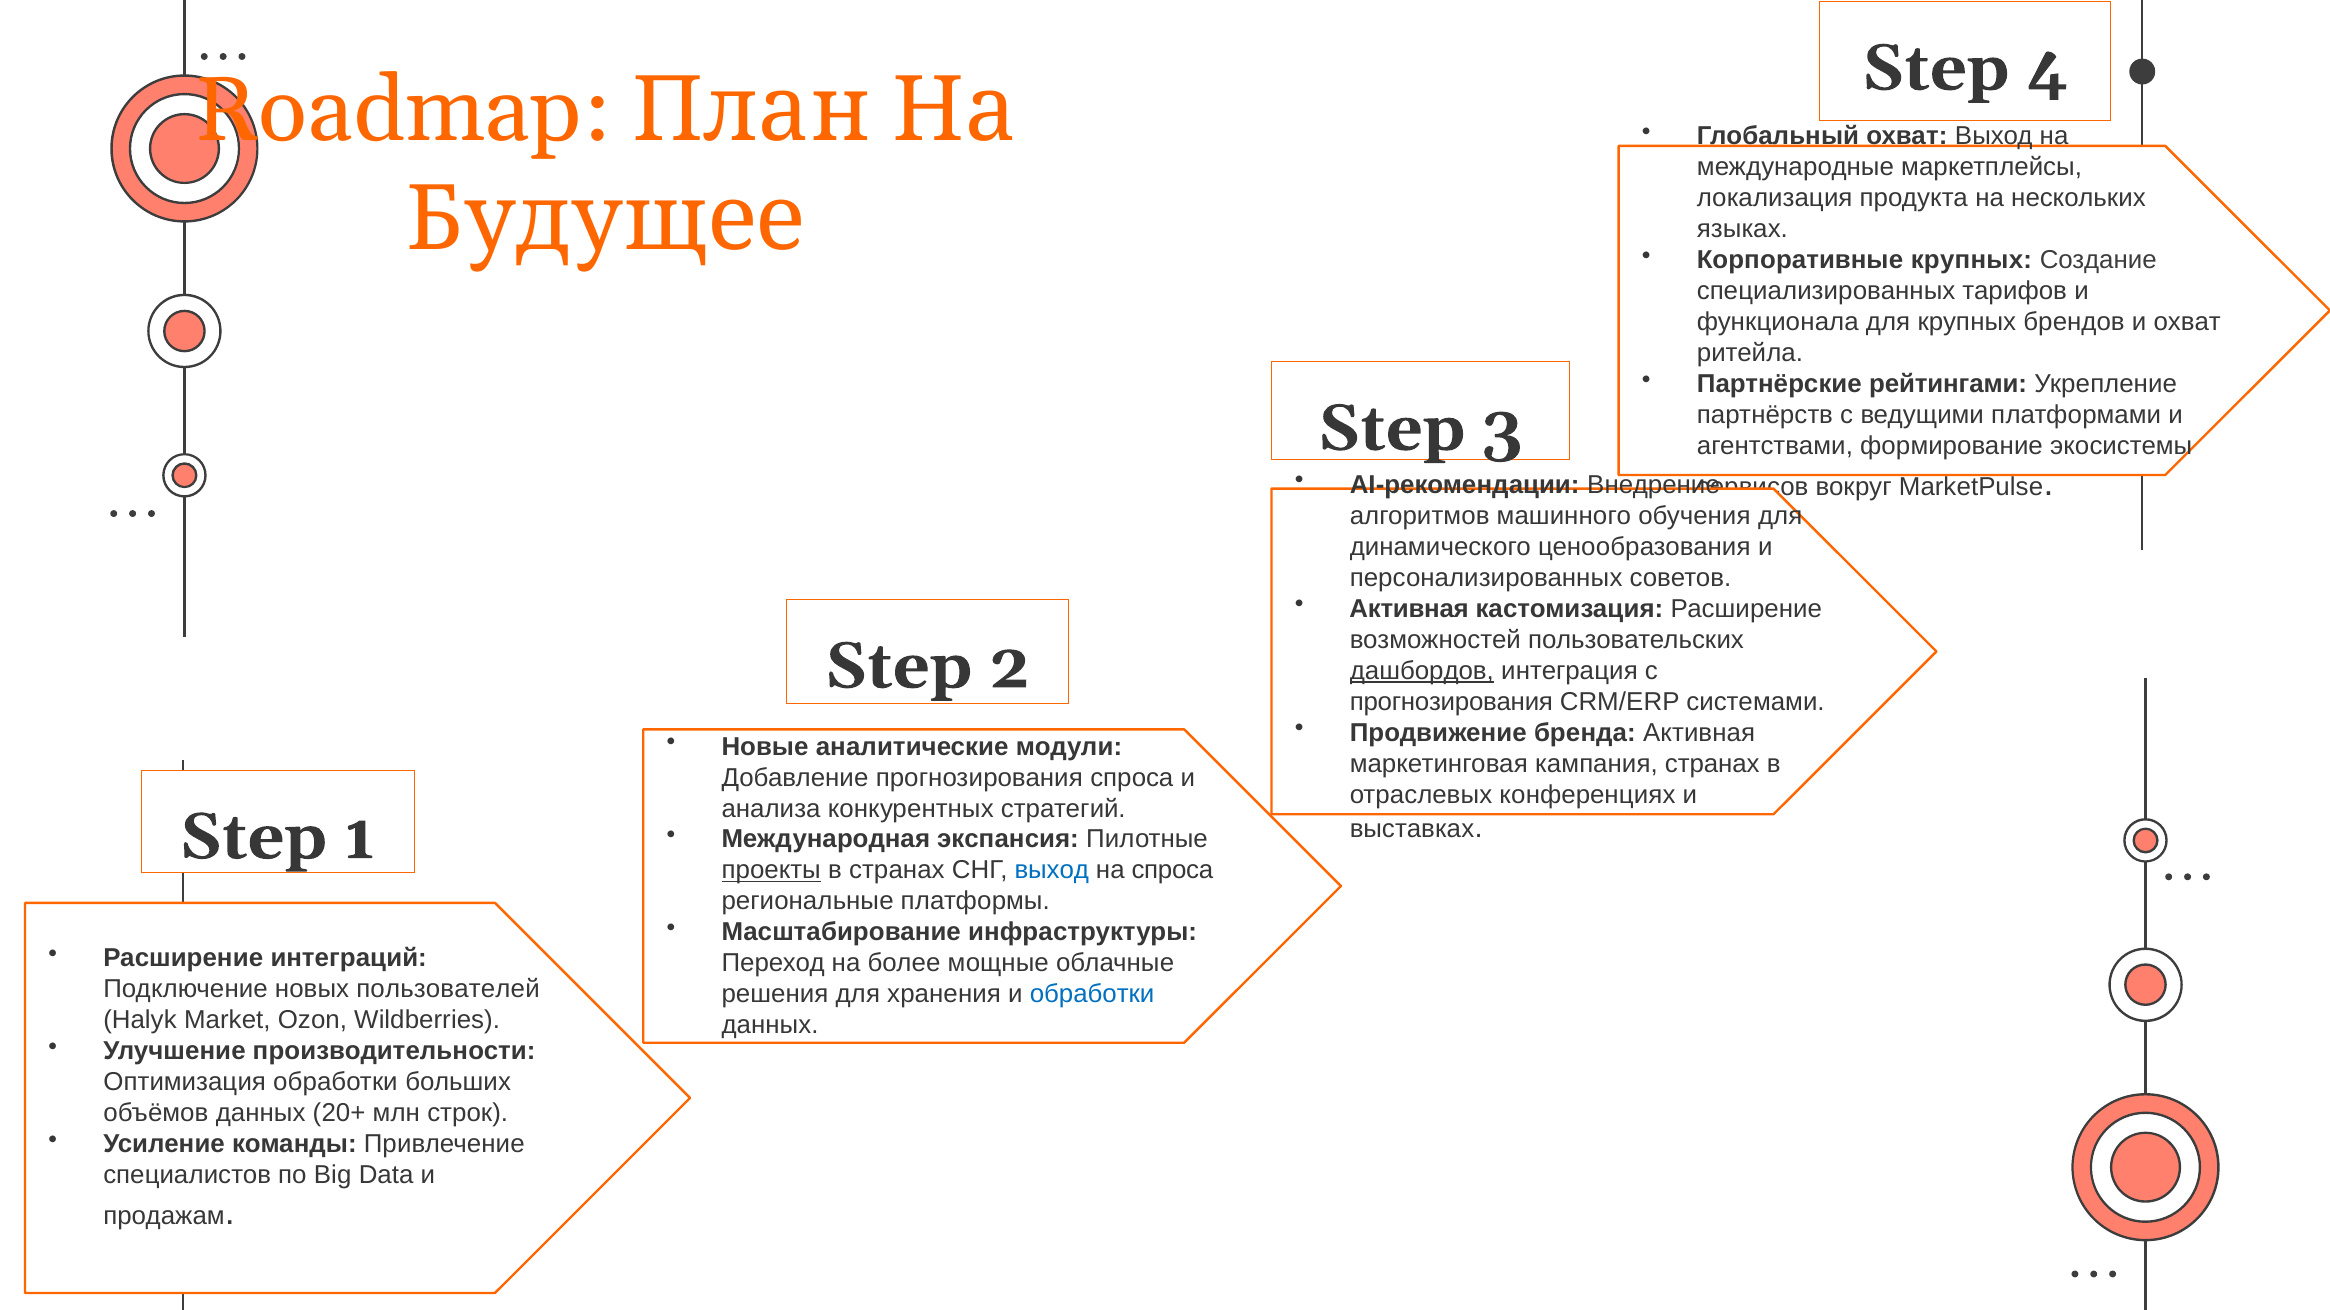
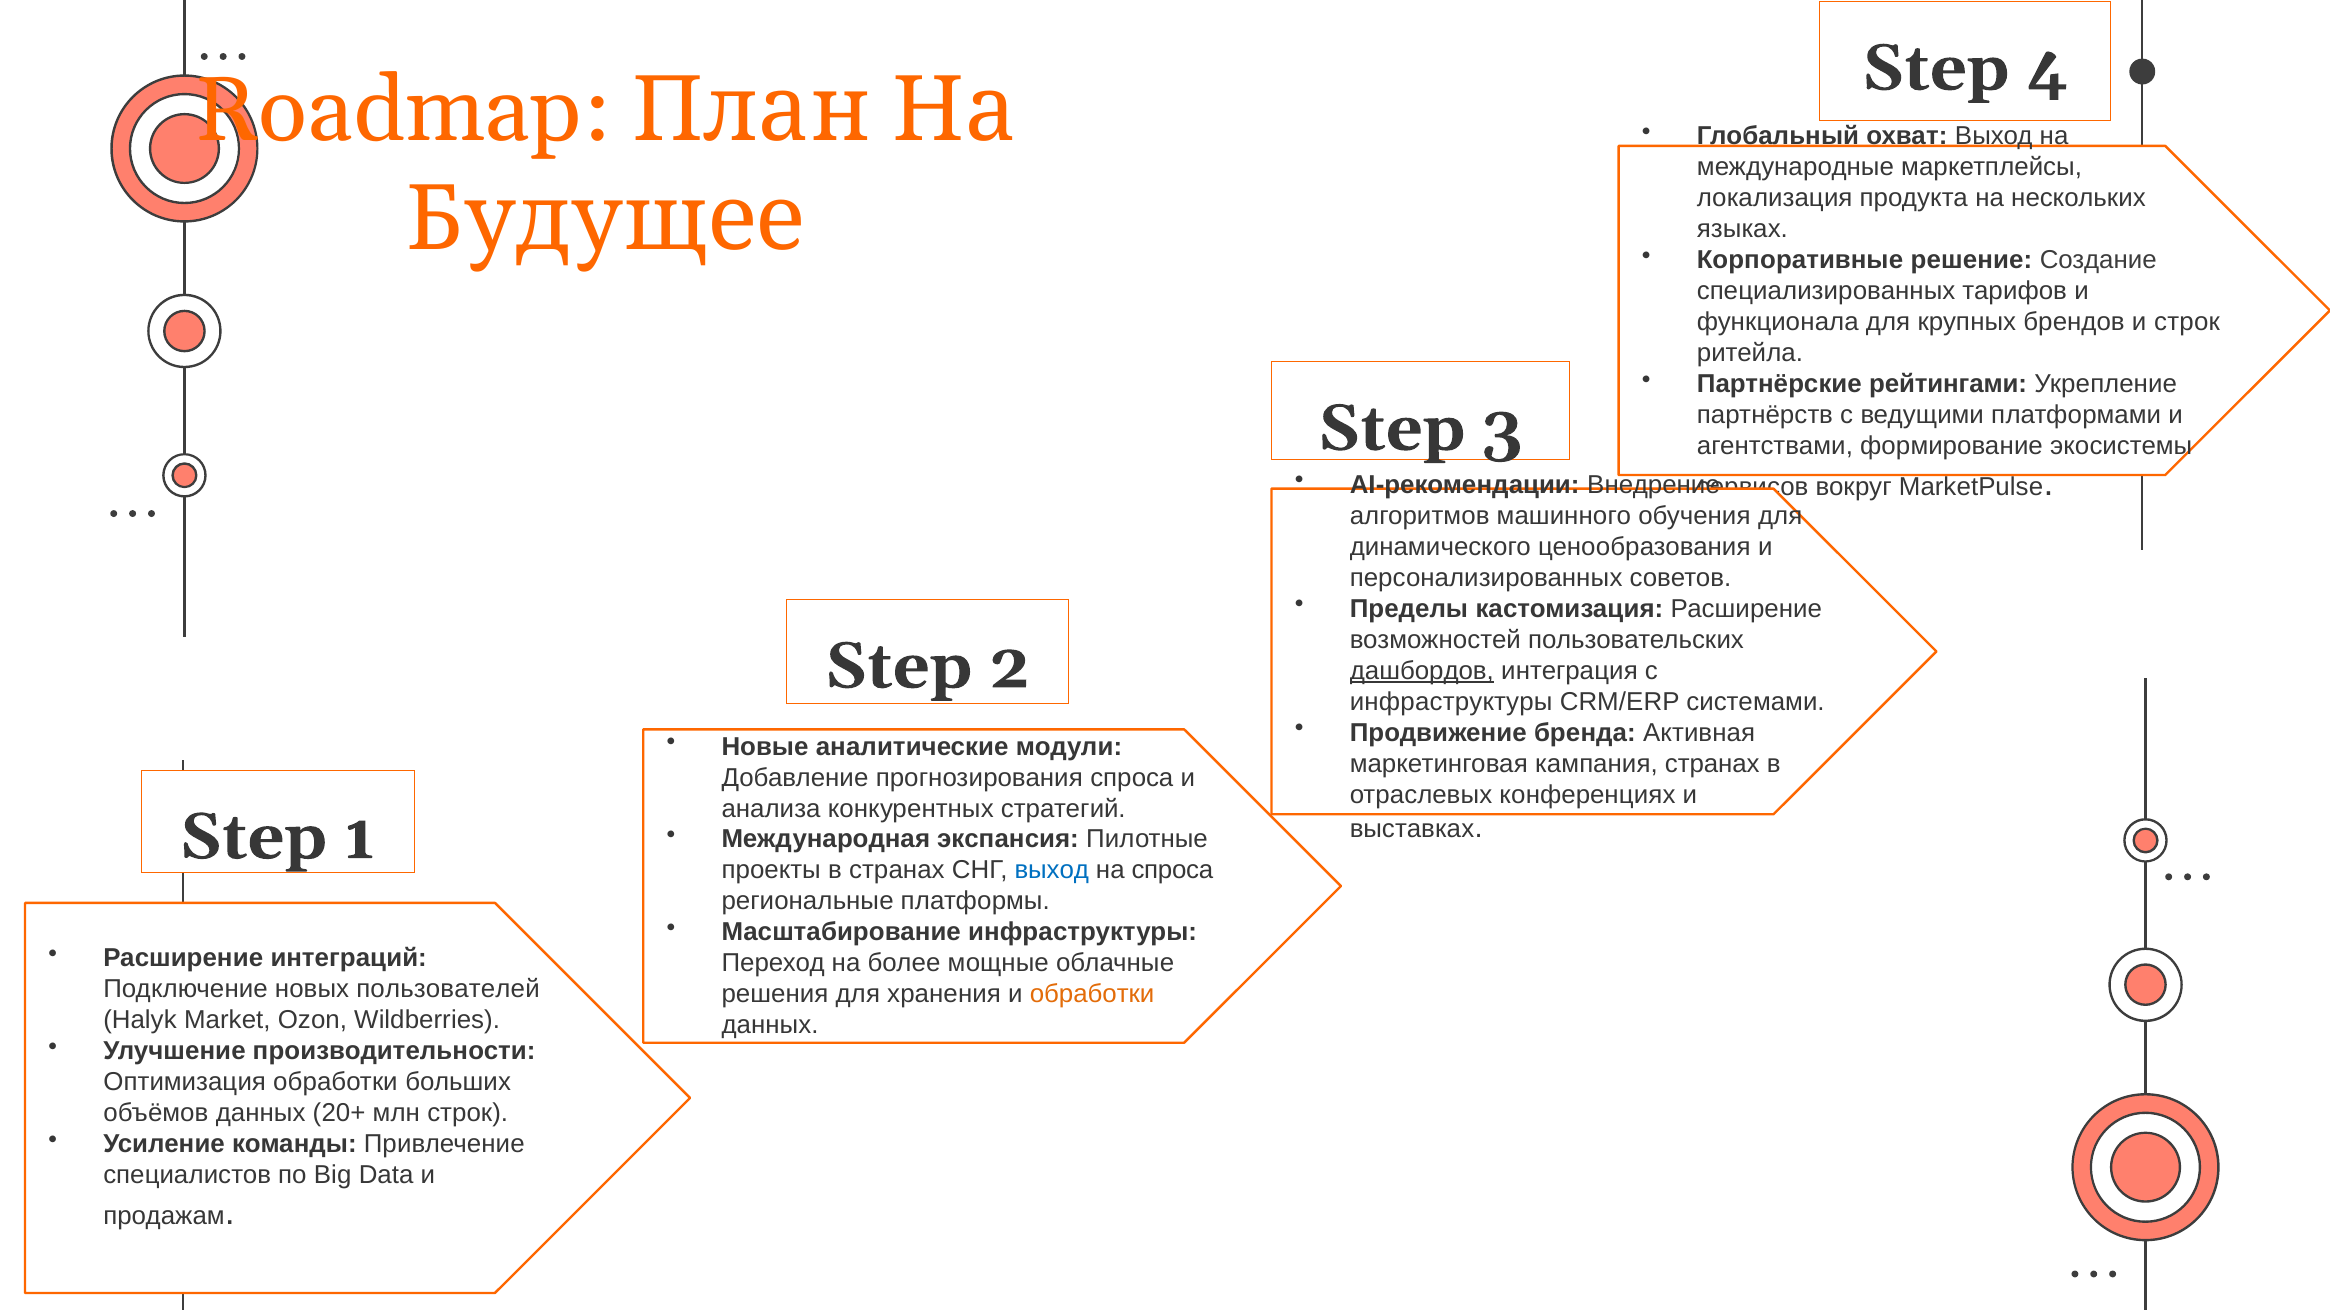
Корпоративные крупных: крупных -> решение
и охват: охват -> строк
Активная at (1409, 609): Активная -> Пределы
прогнозирования at (1451, 702): прогнозирования -> инфраструктуры
проекты underline: present -> none
обработки at (1092, 995) colour: blue -> orange
